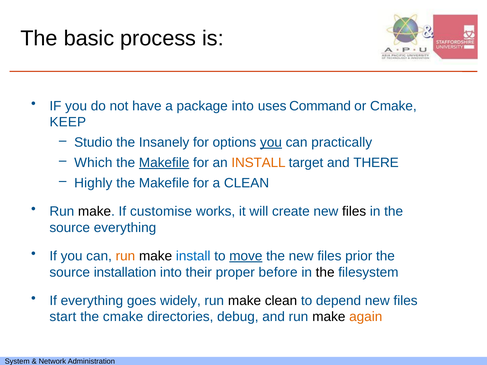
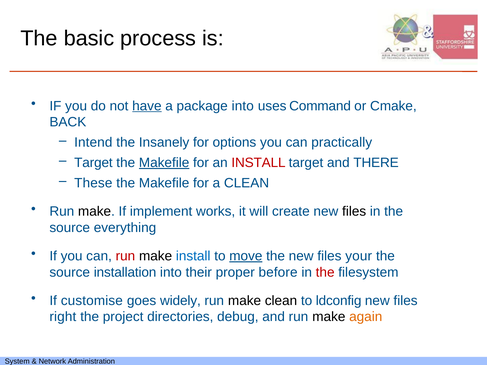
have underline: none -> present
KEEP: KEEP -> BACK
Studio: Studio -> Intend
you at (271, 142) underline: present -> none
Which at (93, 163): Which -> Target
INSTALL at (258, 163) colour: orange -> red
Highly: Highly -> These
customise: customise -> implement
run at (125, 256) colour: orange -> red
prior: prior -> your
the at (325, 272) colour: black -> red
If everything: everything -> customise
depend: depend -> ldconfig
start: start -> right
the cmake: cmake -> project
